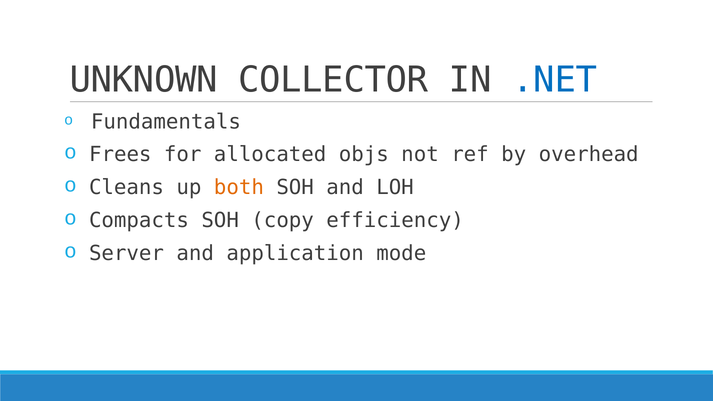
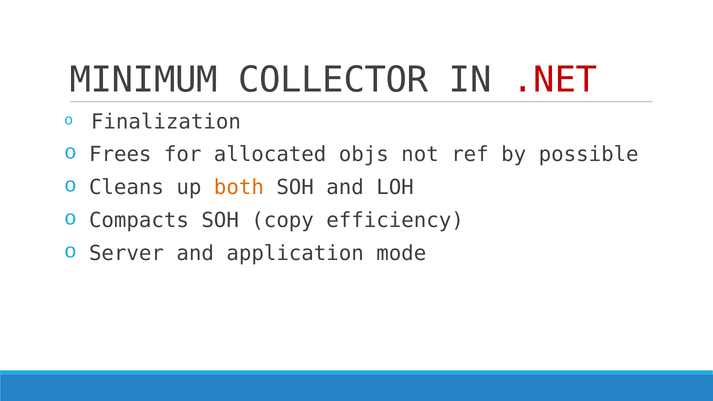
UNKNOWN: UNKNOWN -> MINIMUM
.NET colour: blue -> red
Fundamentals: Fundamentals -> Finalization
overhead: overhead -> possible
